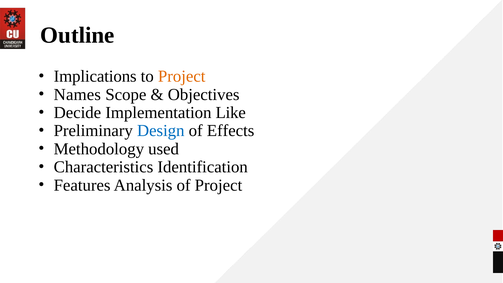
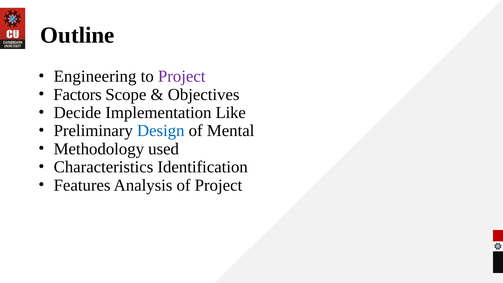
Implications: Implications -> Engineering
Project at (182, 76) colour: orange -> purple
Names: Names -> Factors
Effects: Effects -> Mental
